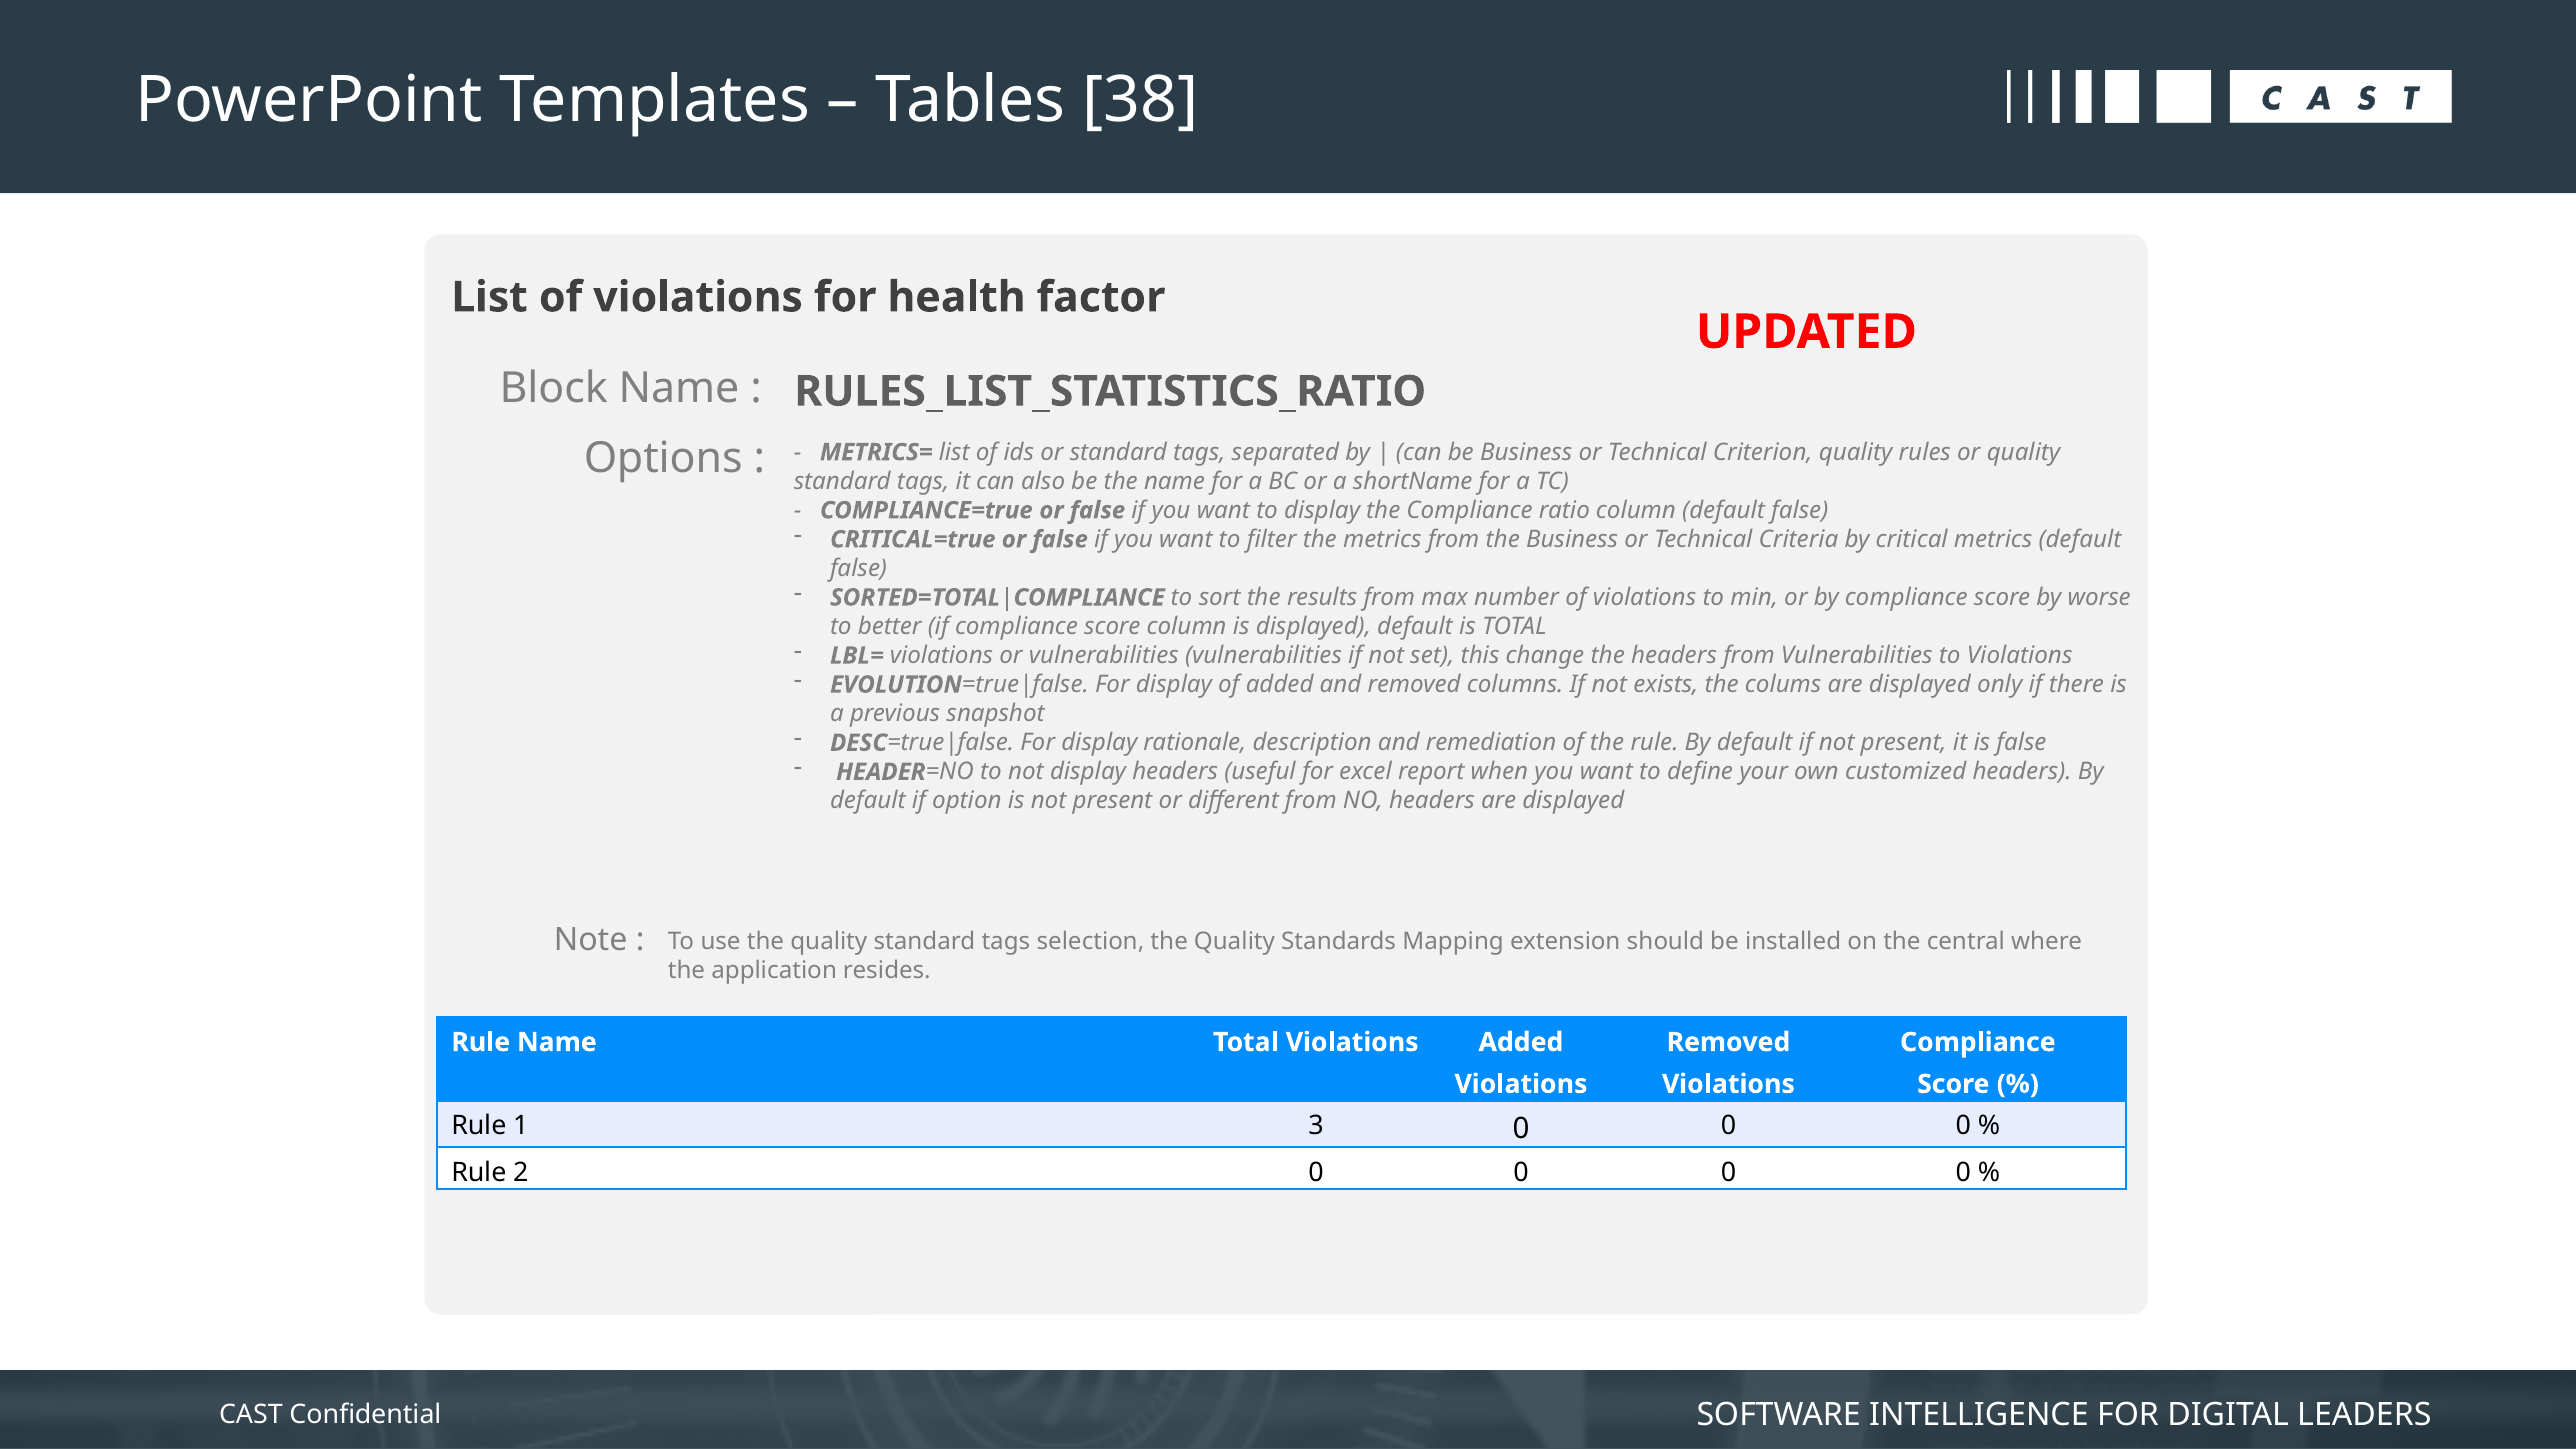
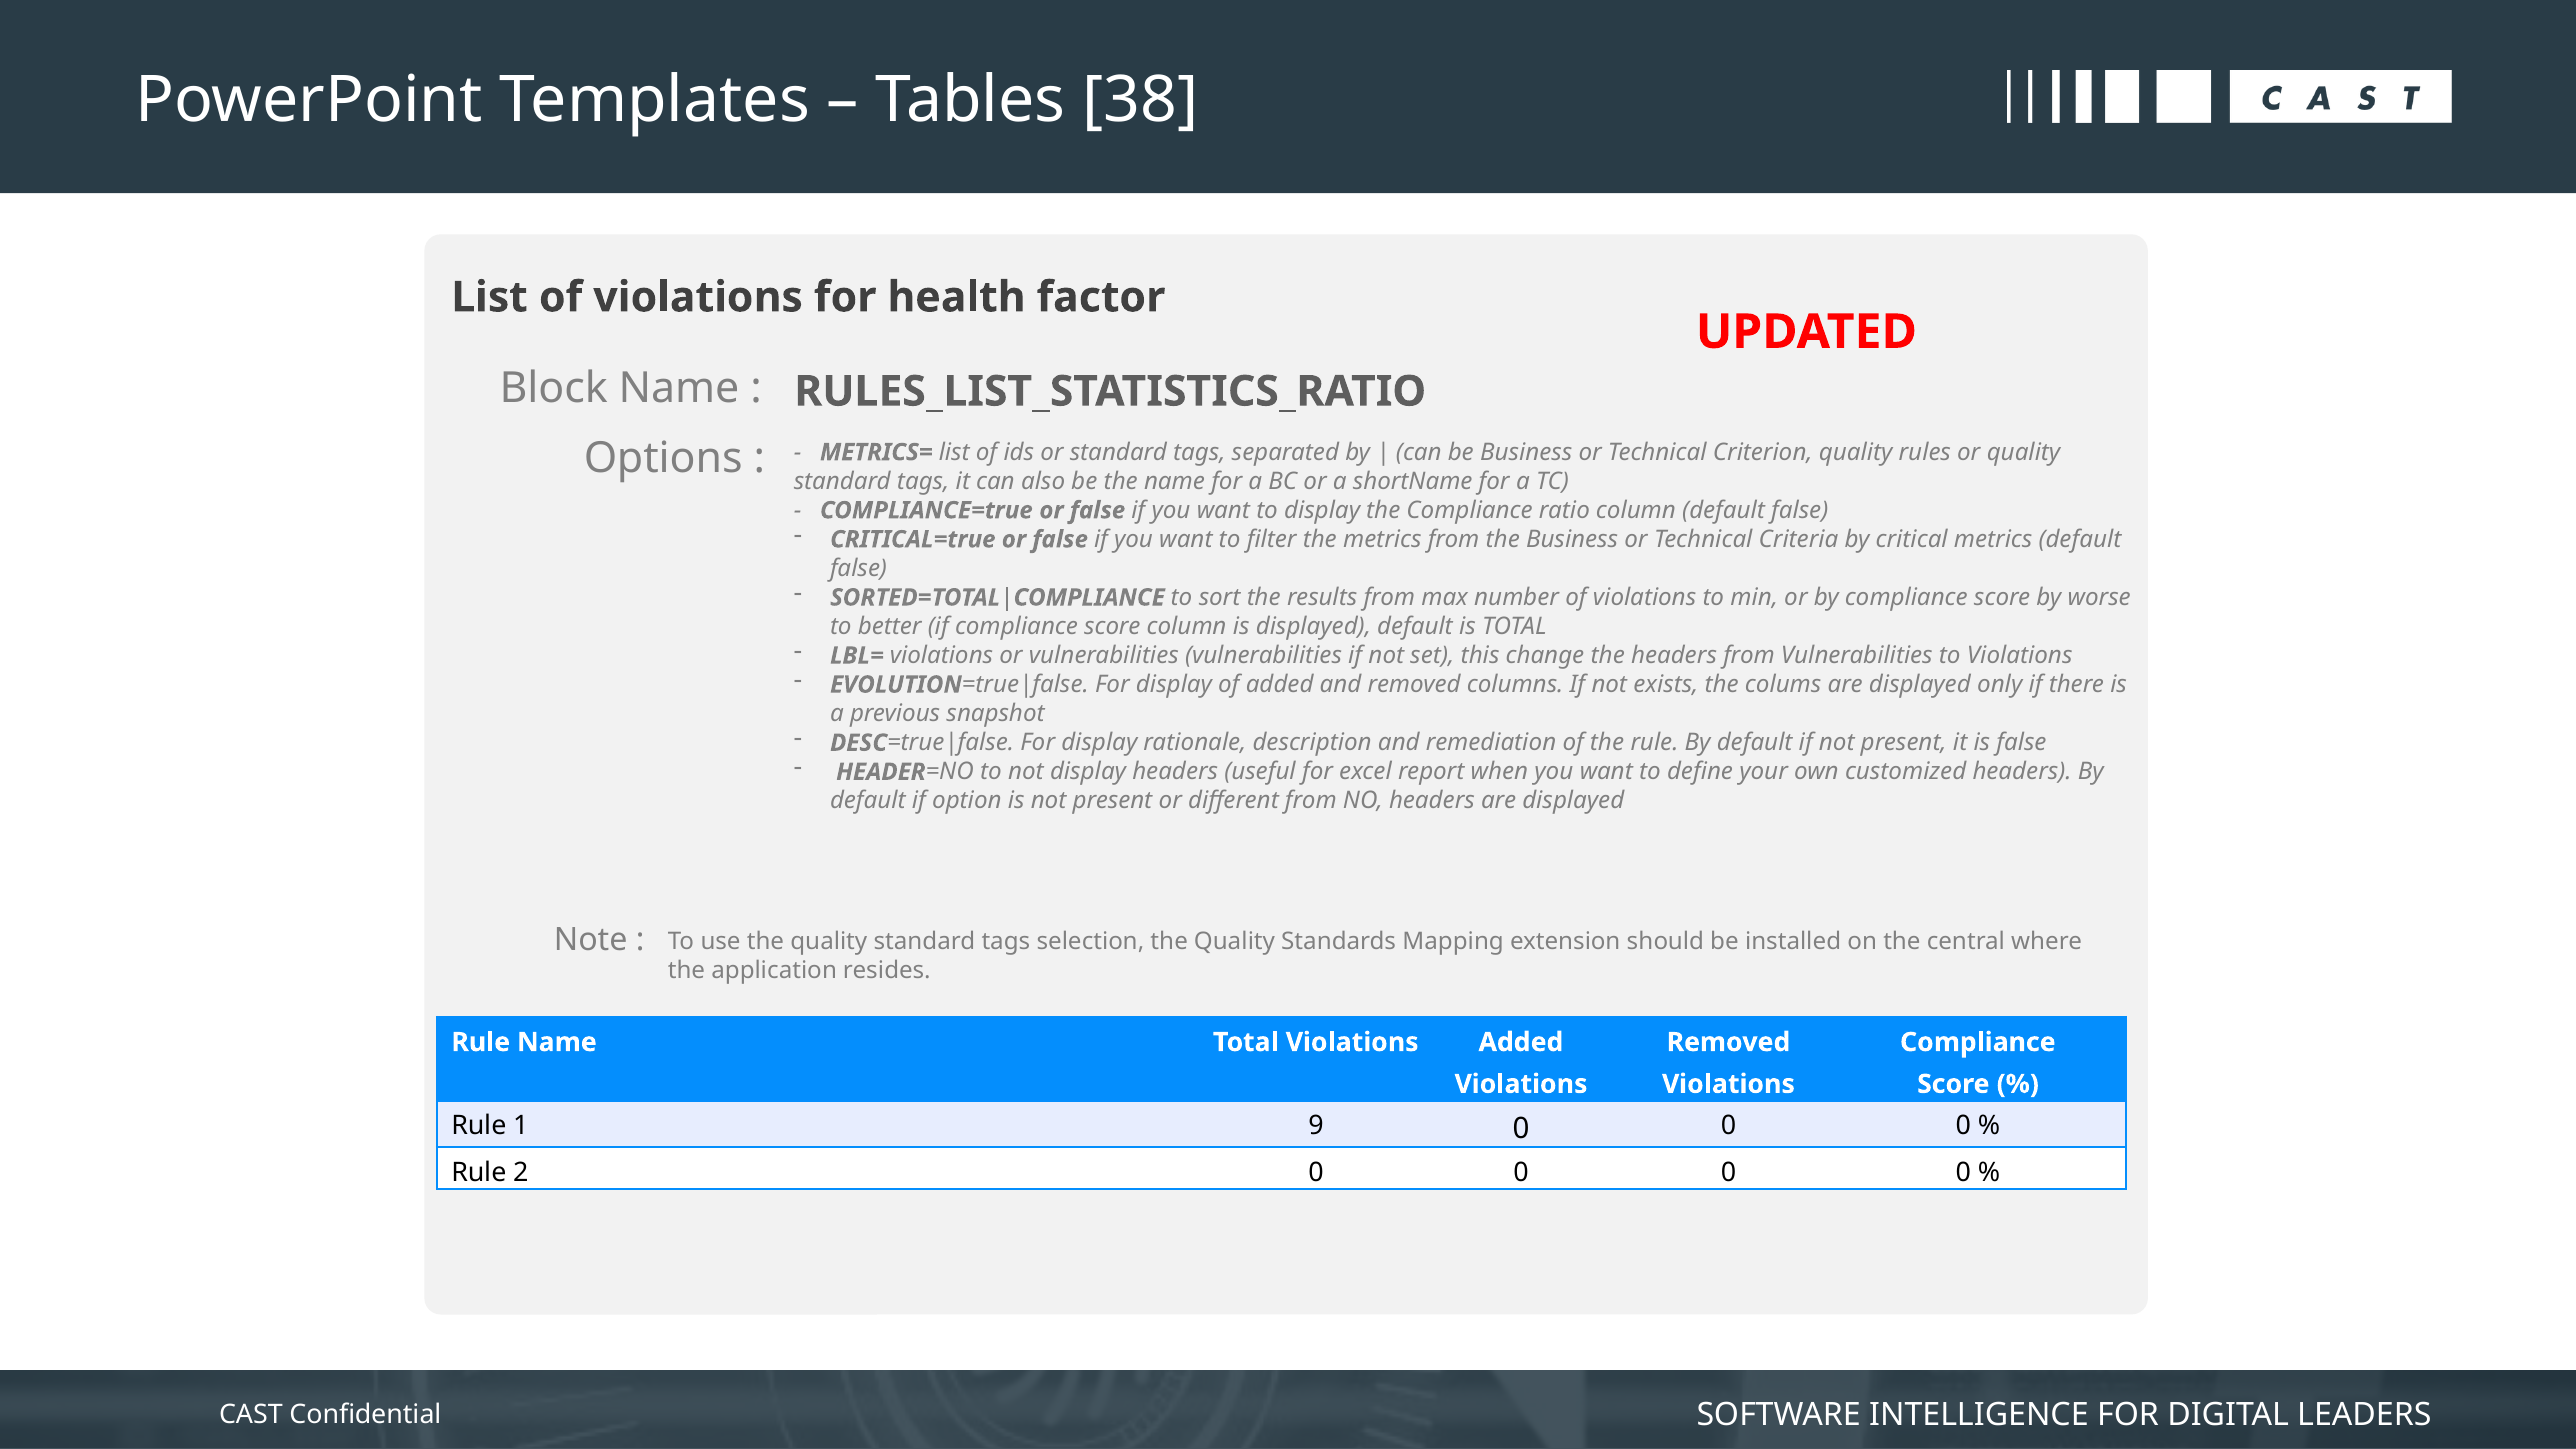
3: 3 -> 9
